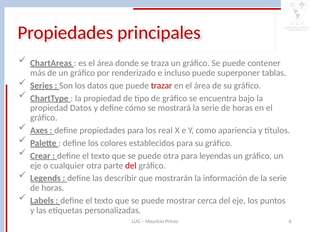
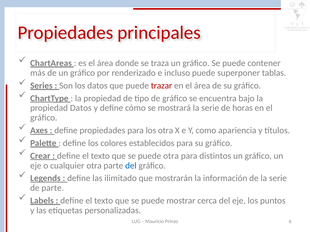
los real: real -> otra
leyendas: leyendas -> distintos
del at (131, 166) colour: red -> blue
describir: describir -> ilimitado
horas at (53, 188): horas -> parte
